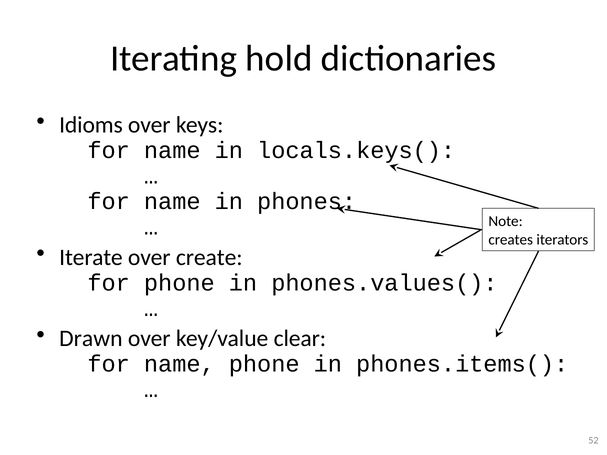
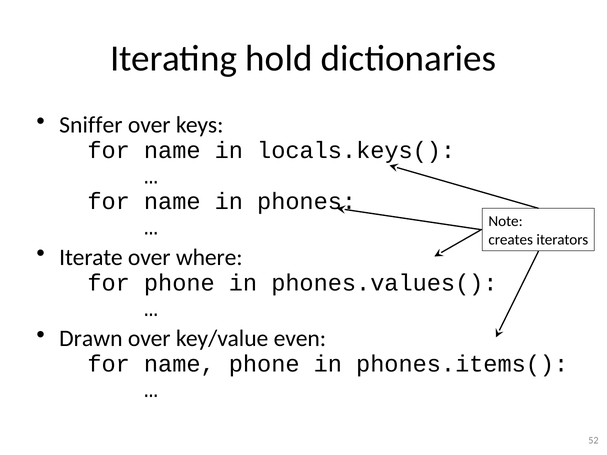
Idioms: Idioms -> Sniffer
create: create -> where
clear: clear -> even
